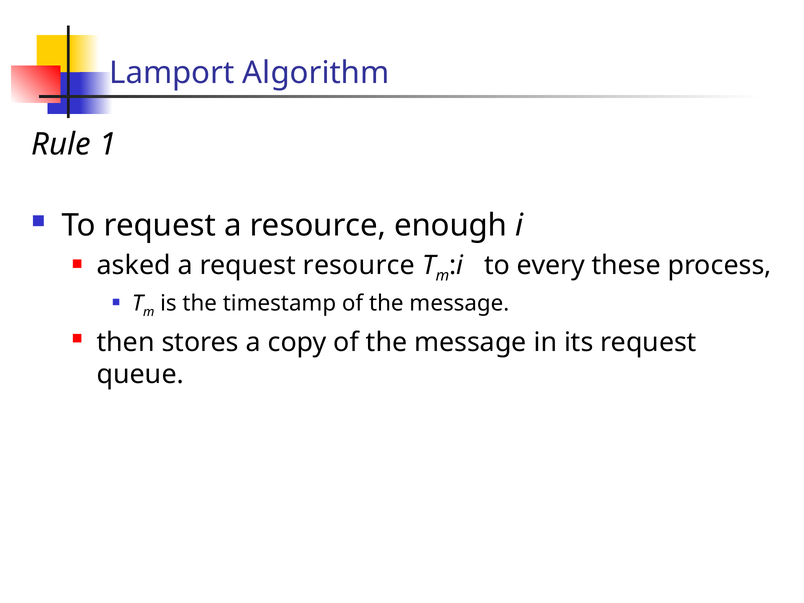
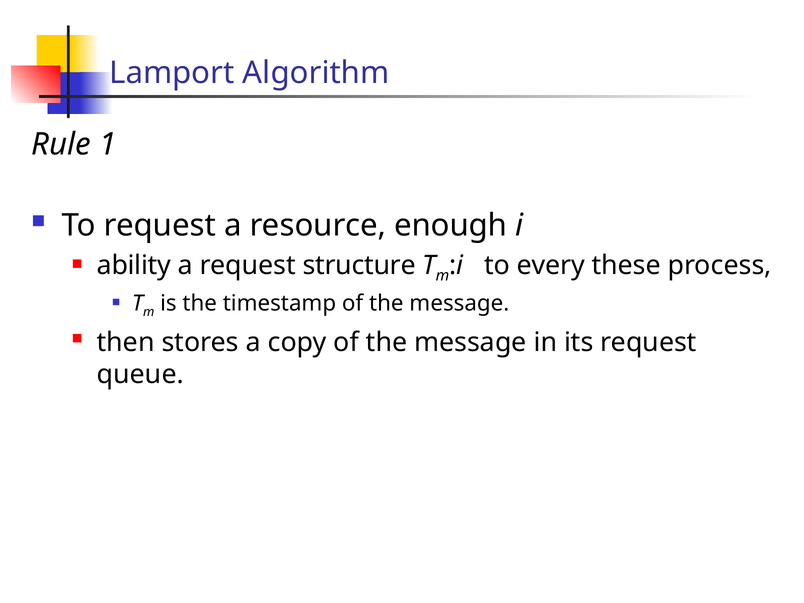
asked: asked -> ability
request resource: resource -> structure
